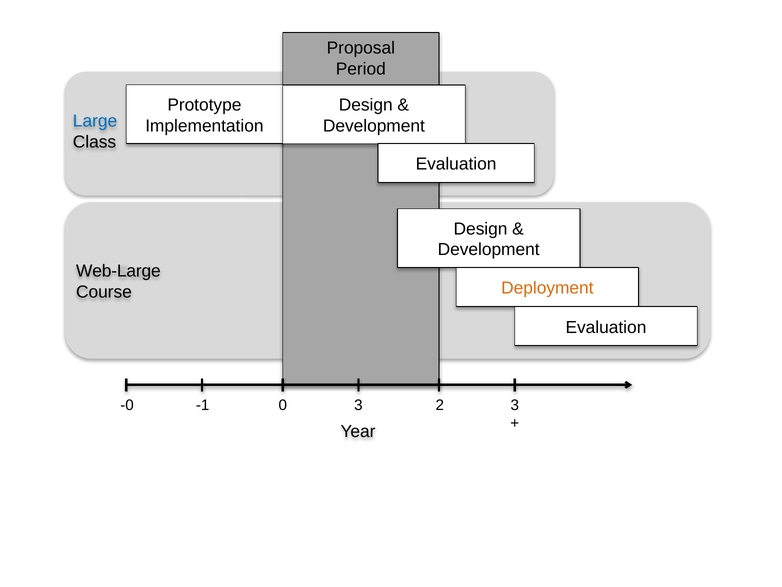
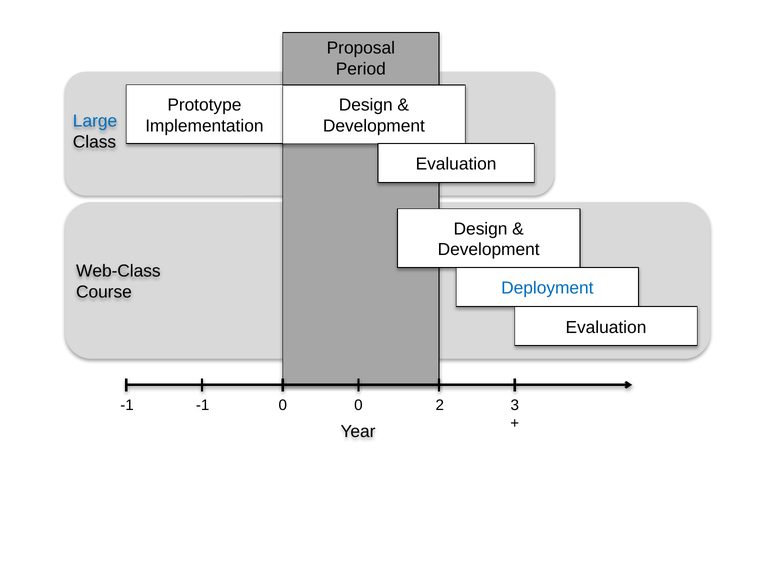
Web-Large: Web-Large -> Web-Class
Deployment colour: orange -> blue
-0 at (127, 405): -0 -> -1
0 3: 3 -> 0
